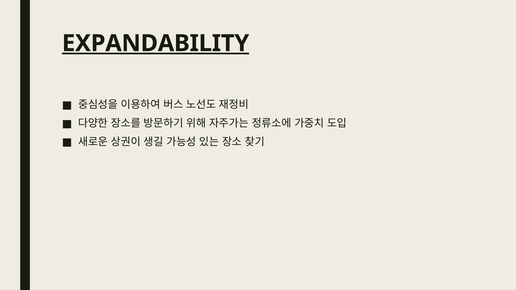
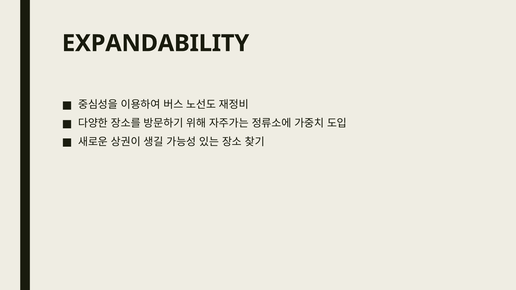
EXPANDABILITY underline: present -> none
